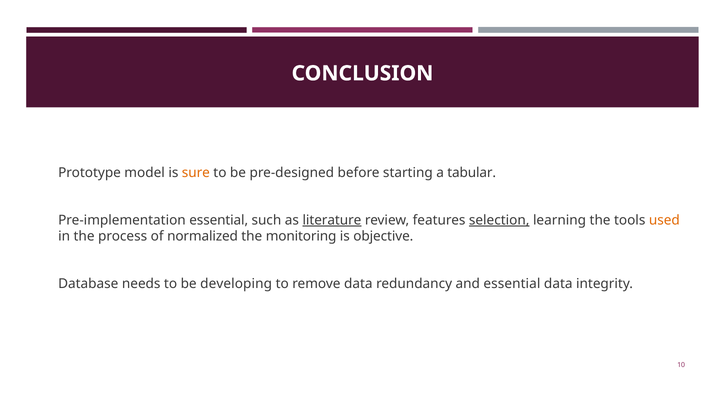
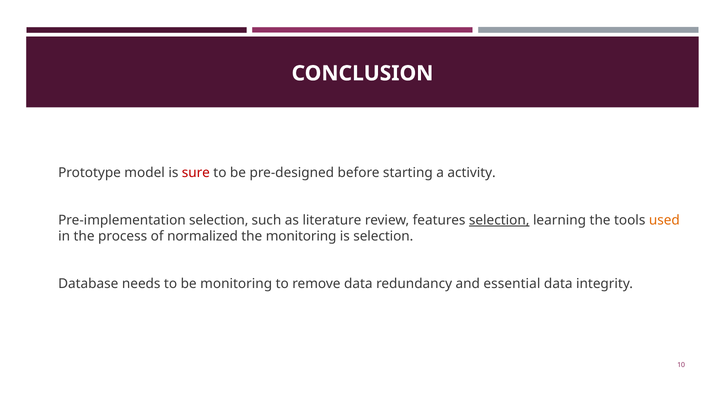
sure colour: orange -> red
tabular: tabular -> activity
essential at (219, 220): essential -> selection
literature underline: present -> none
is objective: objective -> selection
be developing: developing -> monitoring
